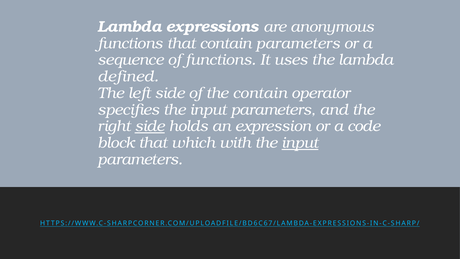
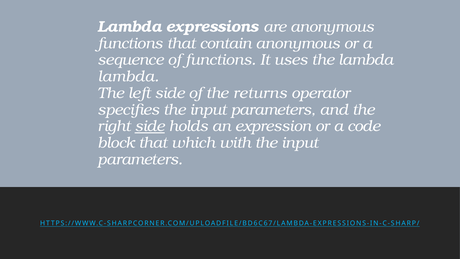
contain parameters: parameters -> anonymous
defined at (128, 76): defined -> lambda
the contain: contain -> returns
input at (300, 143) underline: present -> none
